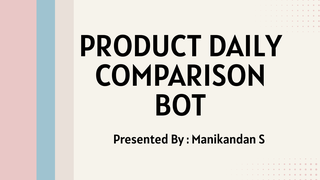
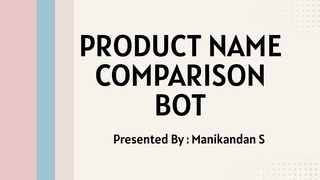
DAILY: DAILY -> NAME
